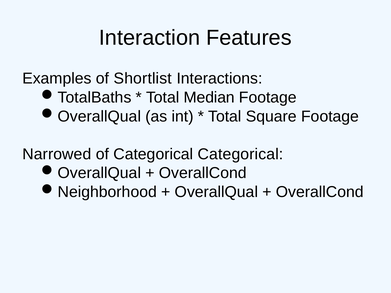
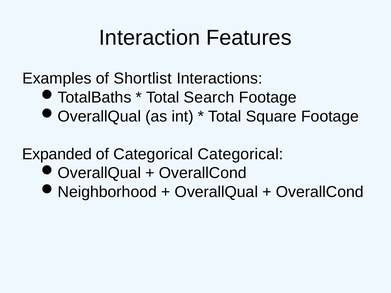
Median: Median -> Search
Narrowed: Narrowed -> Expanded
